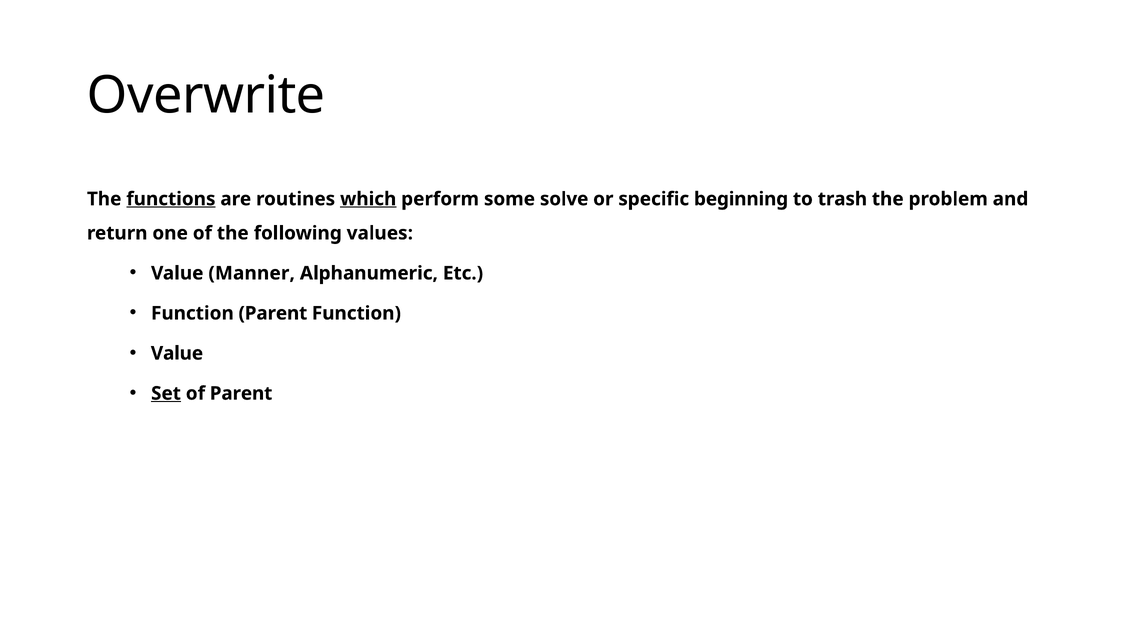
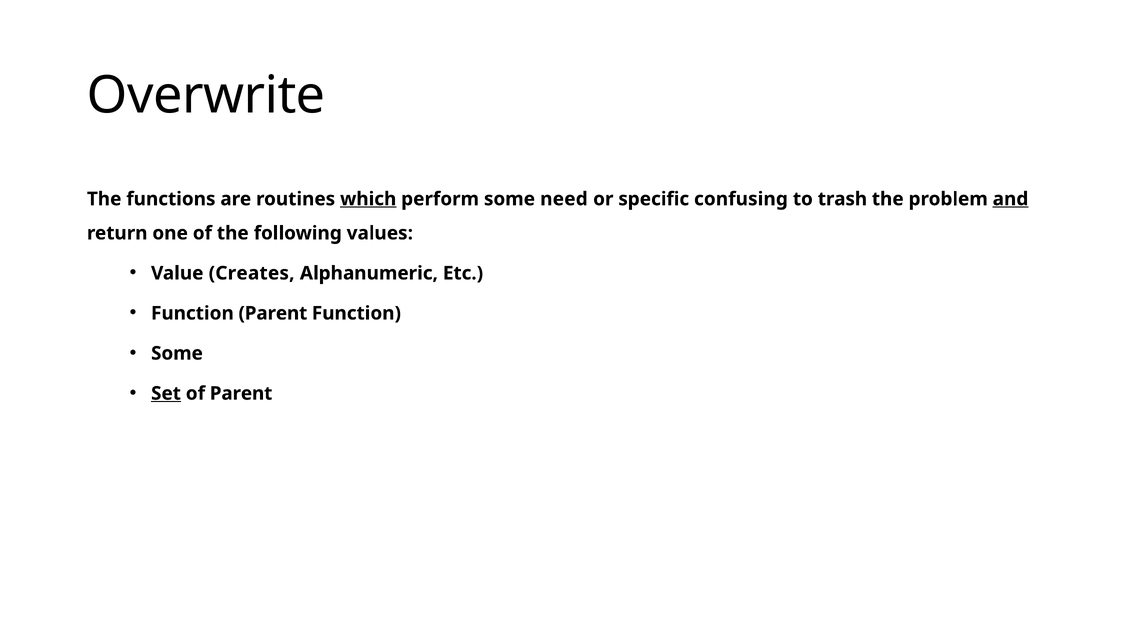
functions underline: present -> none
solve: solve -> need
beginning: beginning -> confusing
and underline: none -> present
Manner: Manner -> Creates
Value at (177, 354): Value -> Some
